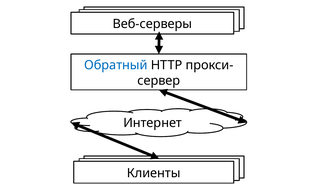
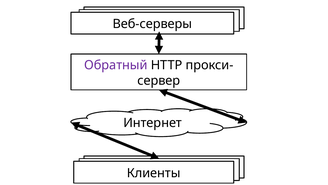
Обратный colour: blue -> purple
